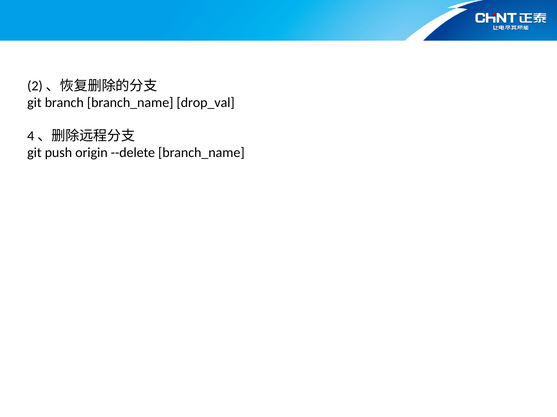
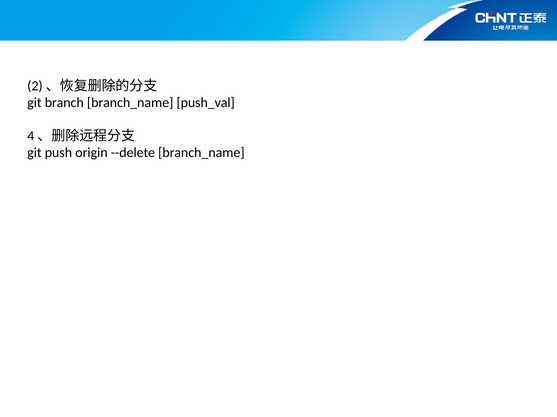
drop_val: drop_val -> push_val
